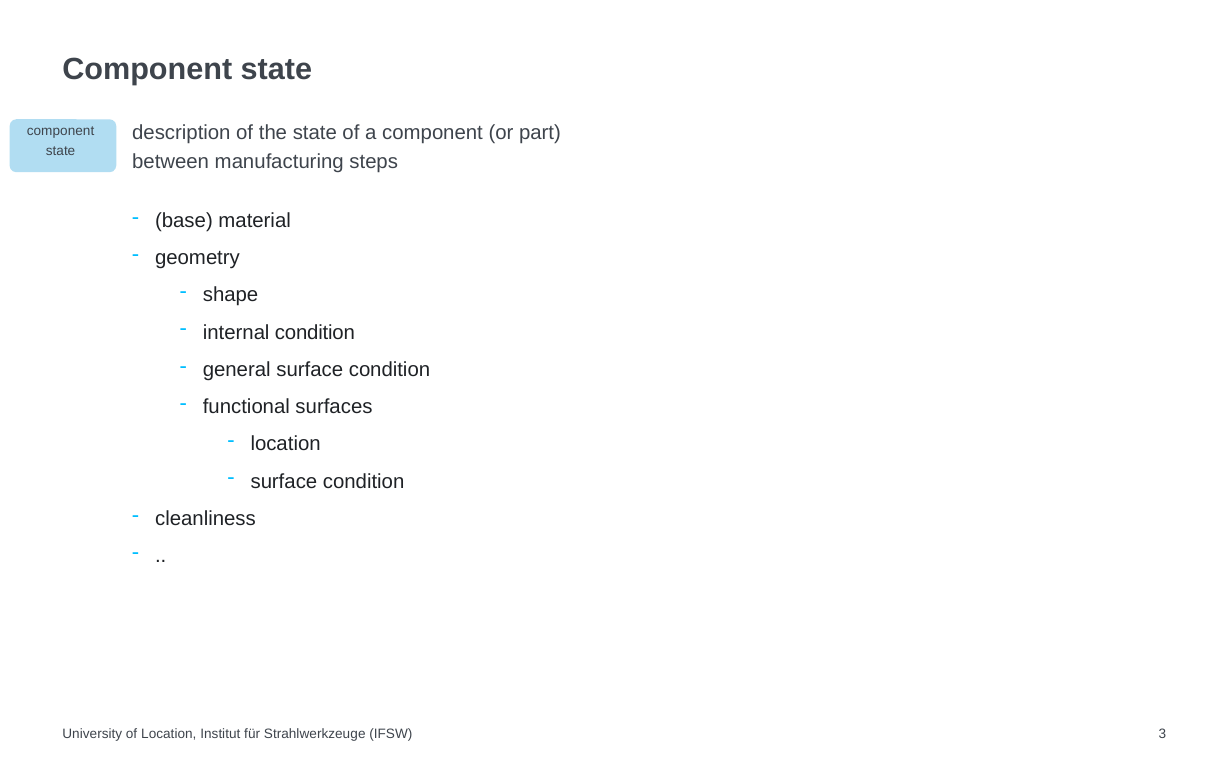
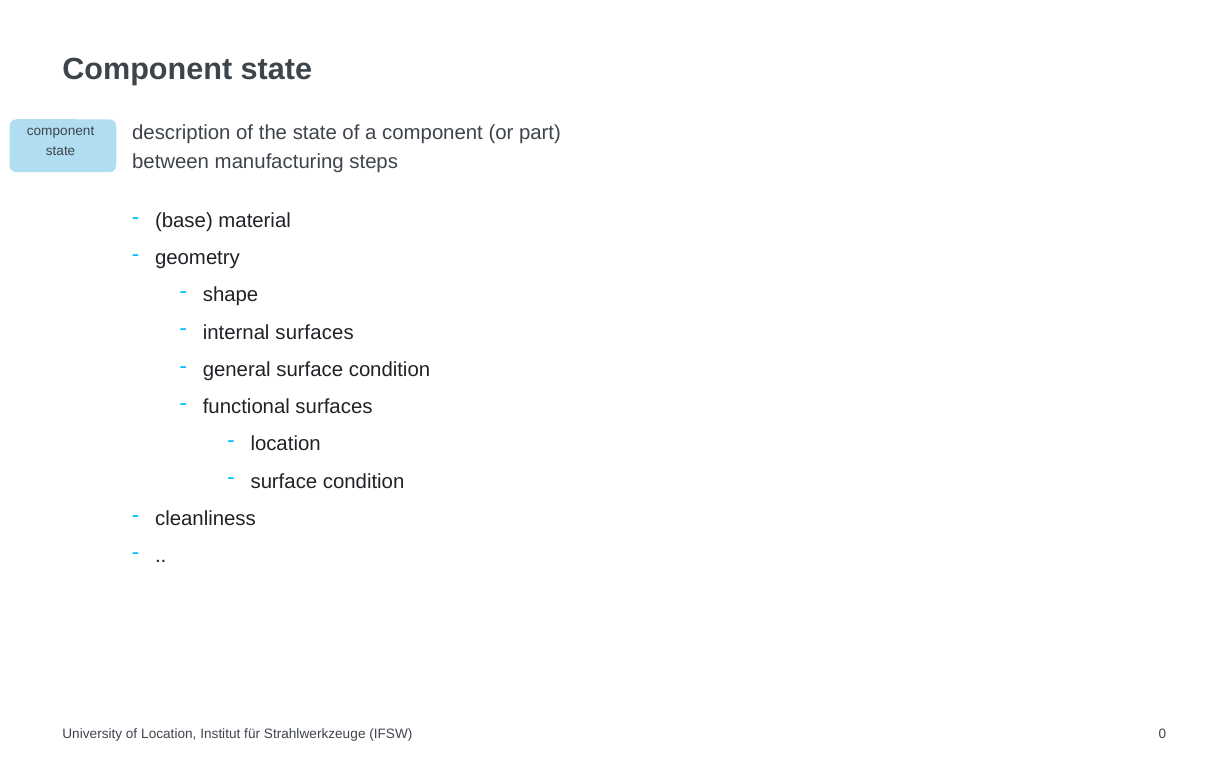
internal condition: condition -> surfaces
3: 3 -> 0
